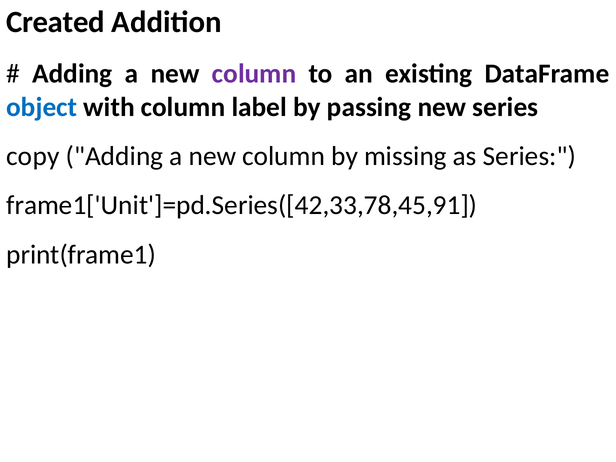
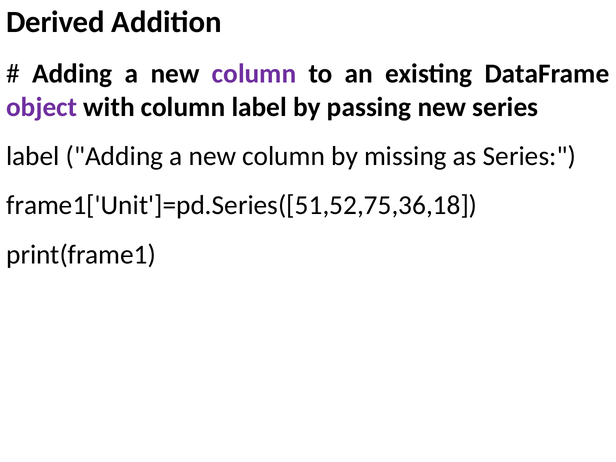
Created: Created -> Derived
object colour: blue -> purple
copy at (33, 156): copy -> label
frame1['Unit']=pd.Series([42,33,78,45,91: frame1['Unit']=pd.Series([42,33,78,45,91 -> frame1['Unit']=pd.Series([51,52,75,36,18
